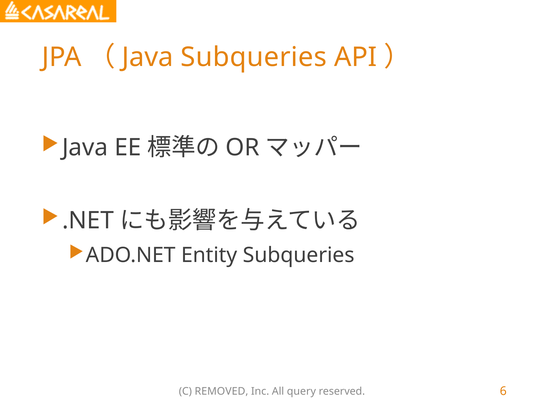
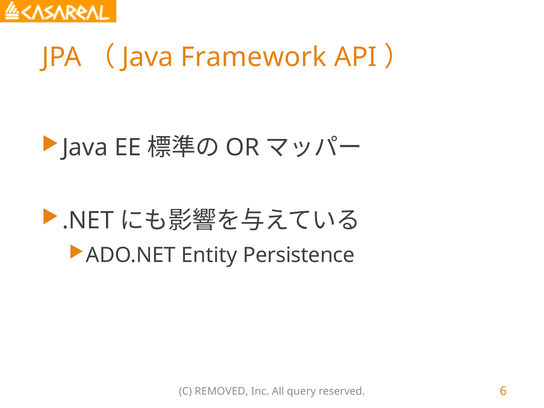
Java Subqueries: Subqueries -> Framework
Entity Subqueries: Subqueries -> Persistence
